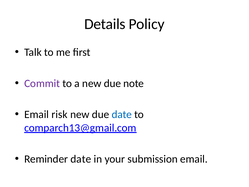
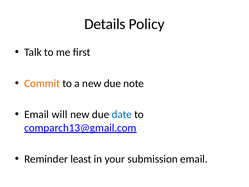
Commit colour: purple -> orange
risk: risk -> will
Reminder date: date -> least
